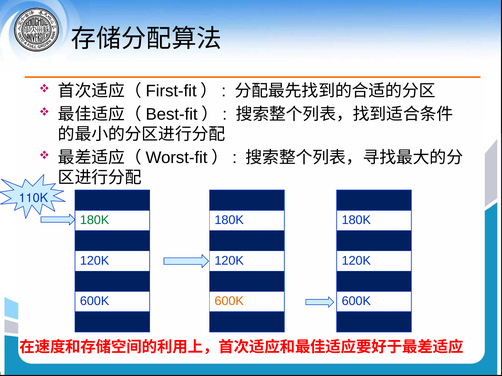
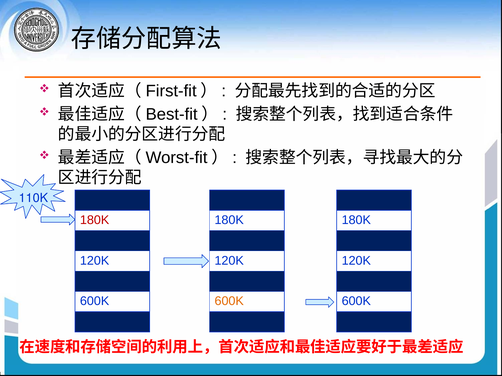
180K at (95, 220) colour: green -> red
